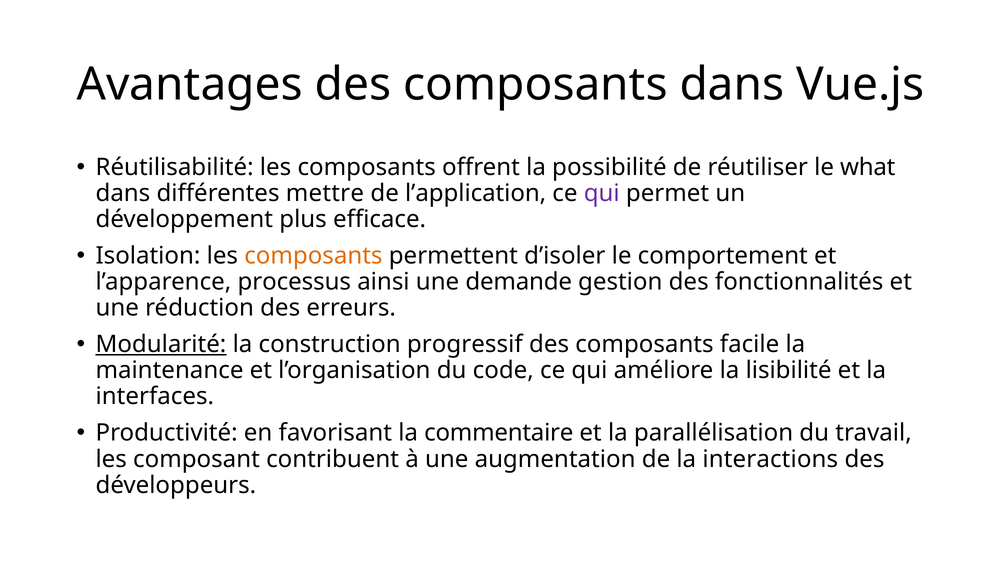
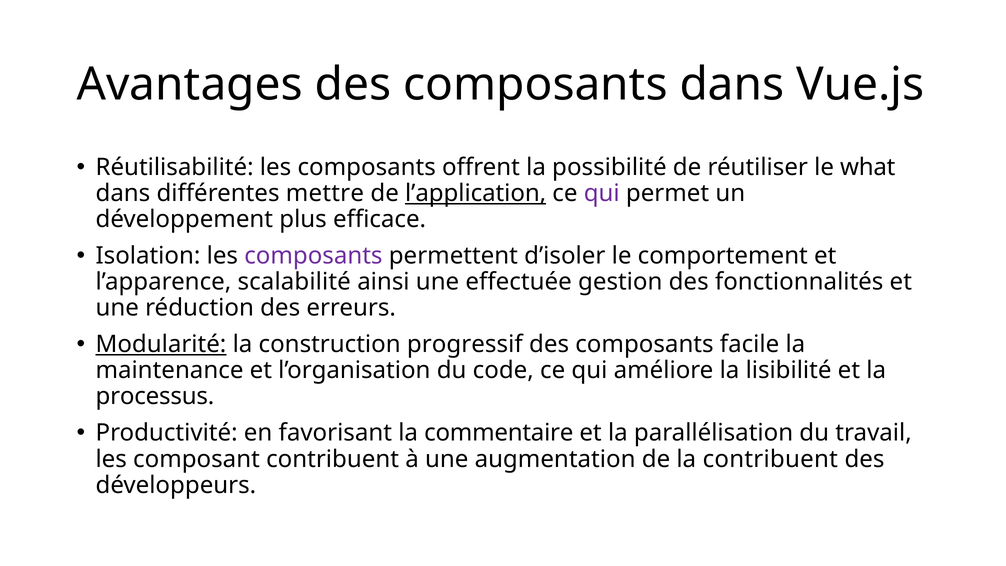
l’application underline: none -> present
composants at (313, 256) colour: orange -> purple
processus: processus -> scalabilité
demande: demande -> effectuée
interfaces: interfaces -> processus
la interactions: interactions -> contribuent
